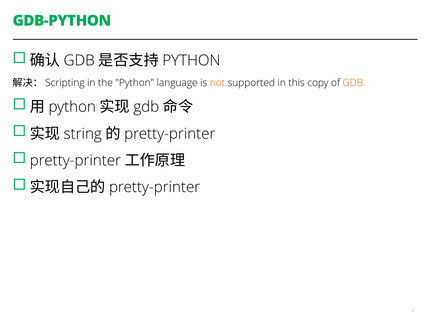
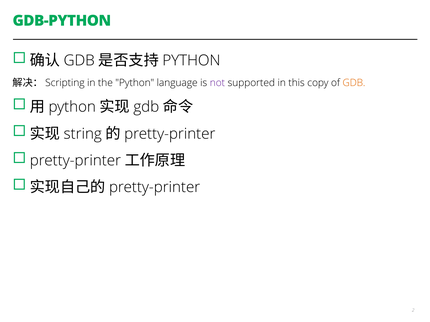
not colour: orange -> purple
